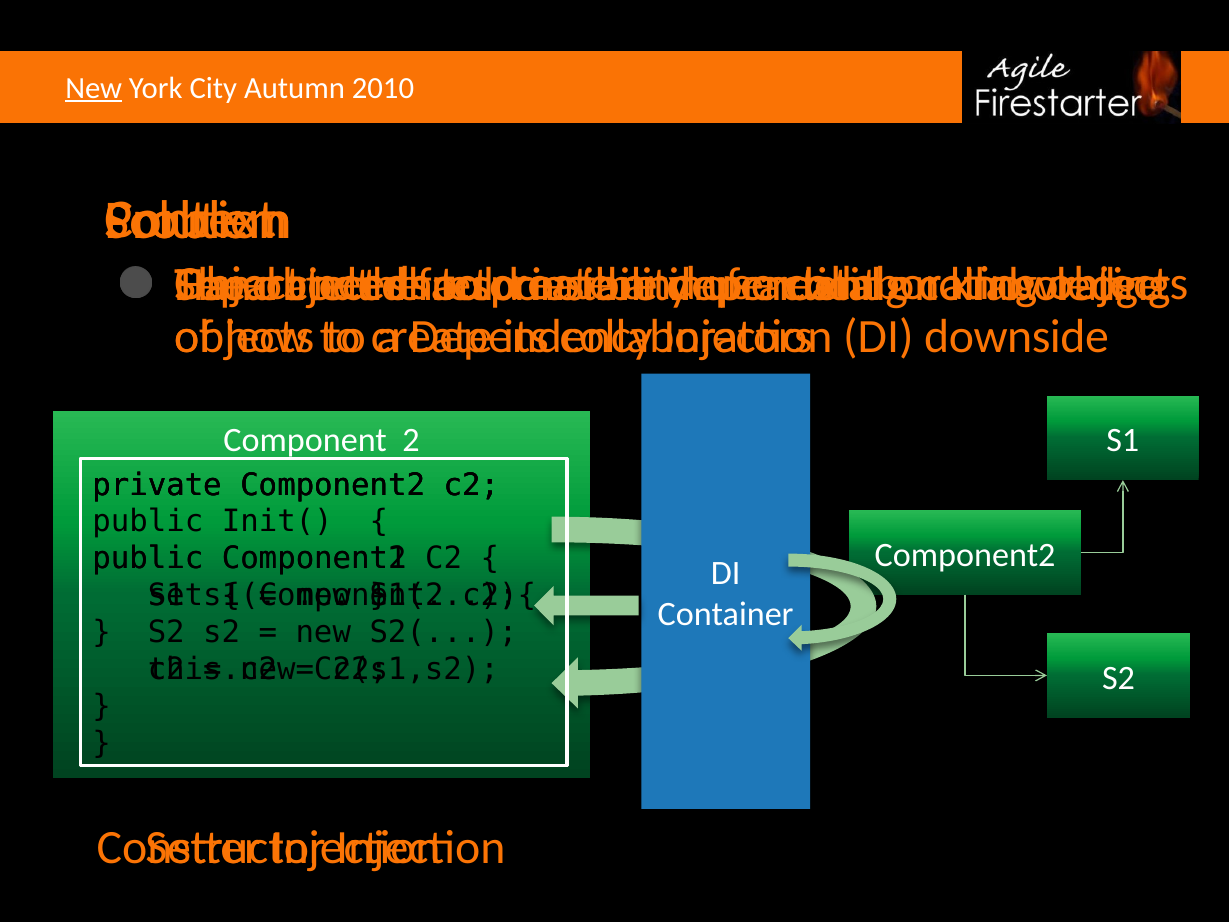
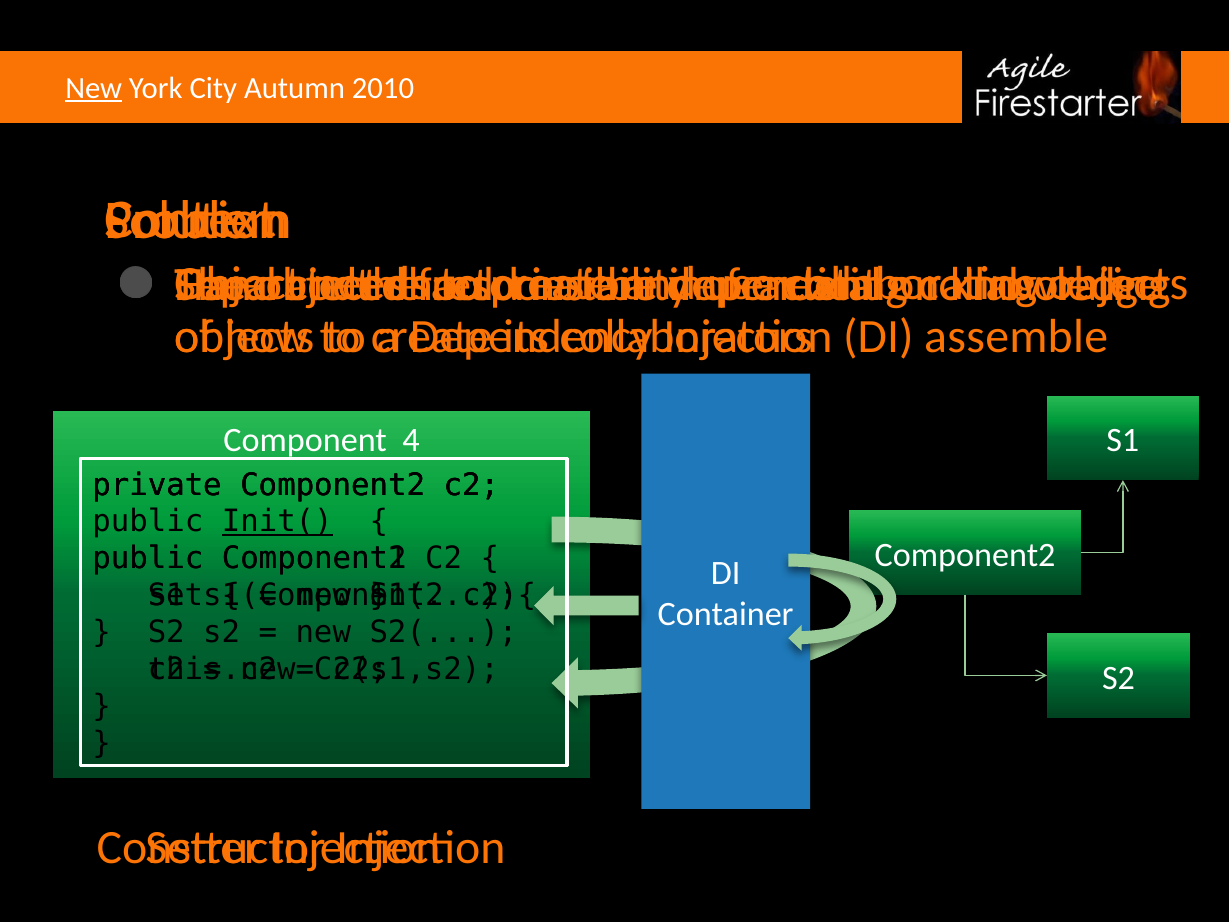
downside: downside -> assemble
2: 2 -> 4
Init( underline: none -> present
